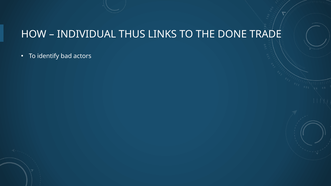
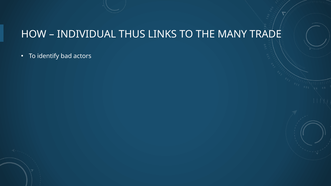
DONE: DONE -> MANY
